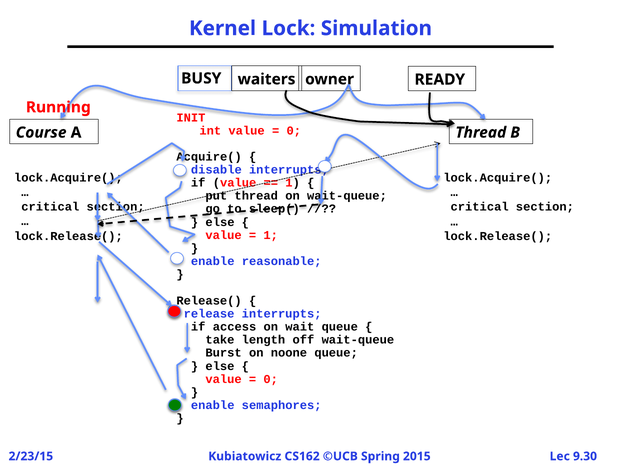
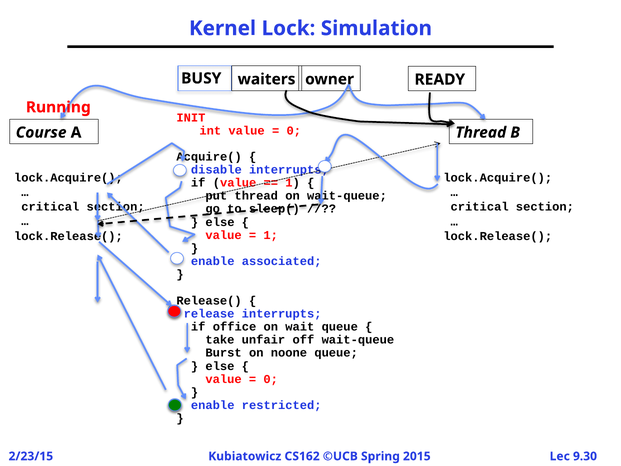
reasonable: reasonable -> associated
access: access -> office
length: length -> unfair
semaphores: semaphores -> restricted
